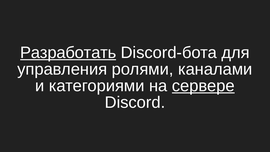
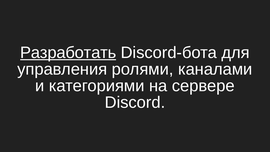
сервере underline: present -> none
